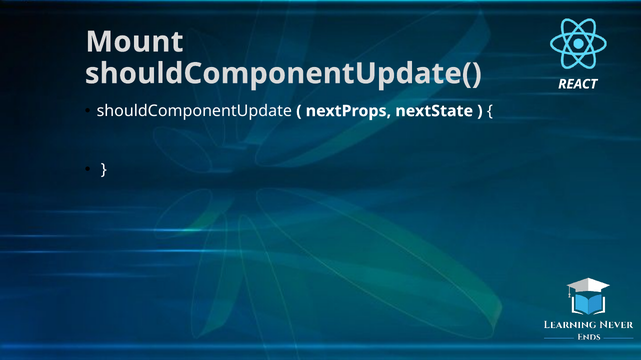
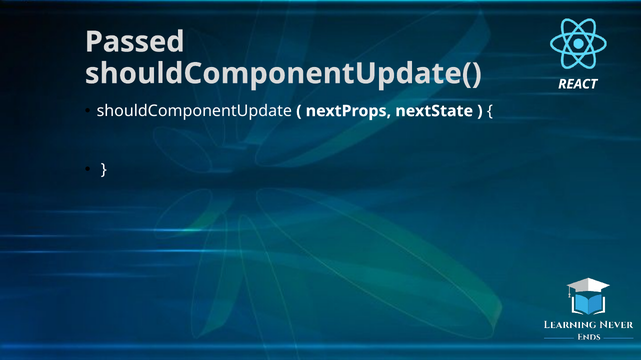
Mount: Mount -> Passed
